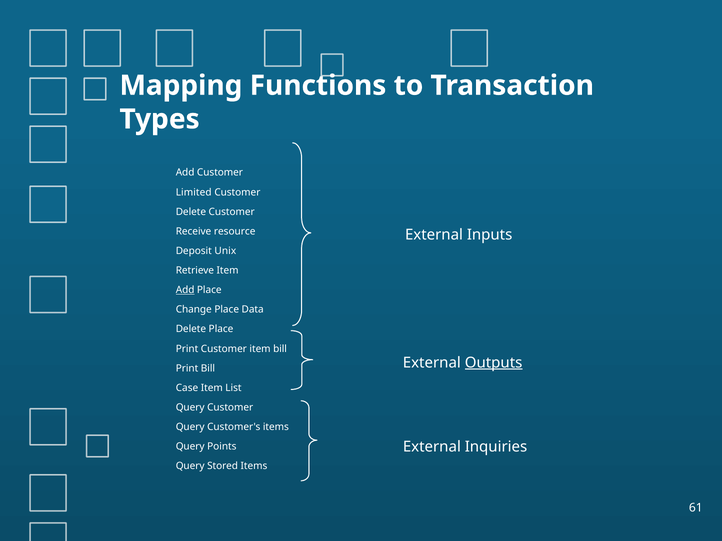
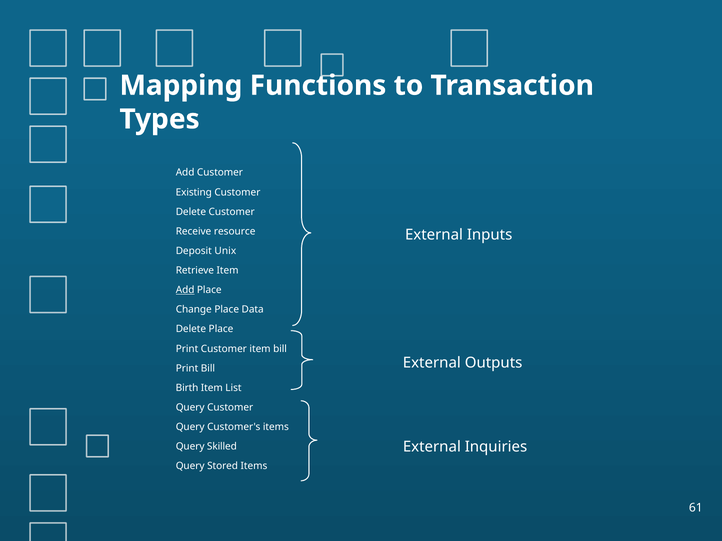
Limited: Limited -> Existing
Outputs underline: present -> none
Case: Case -> Birth
Points: Points -> Skilled
